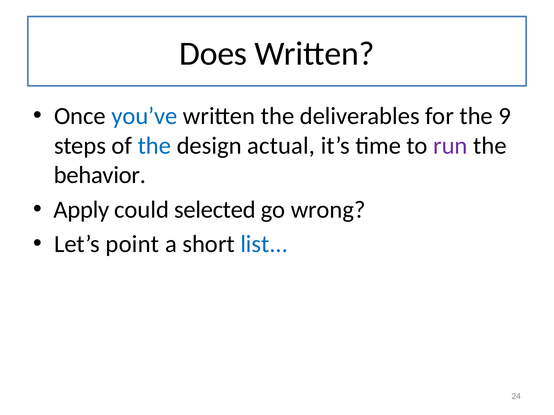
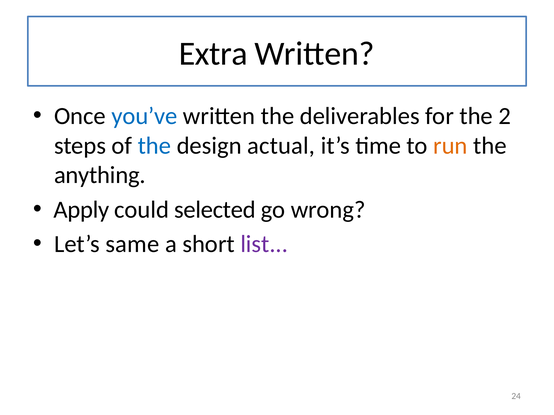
Does: Does -> Extra
9: 9 -> 2
run colour: purple -> orange
behavior: behavior -> anything
point: point -> same
list colour: blue -> purple
